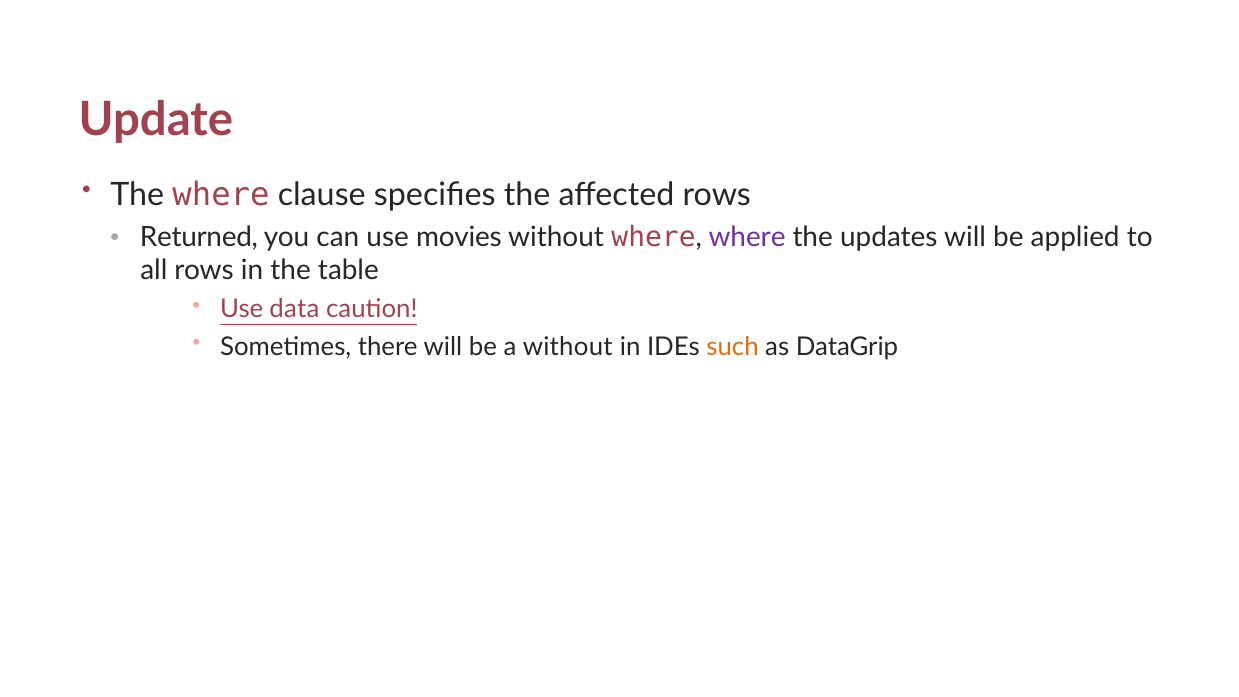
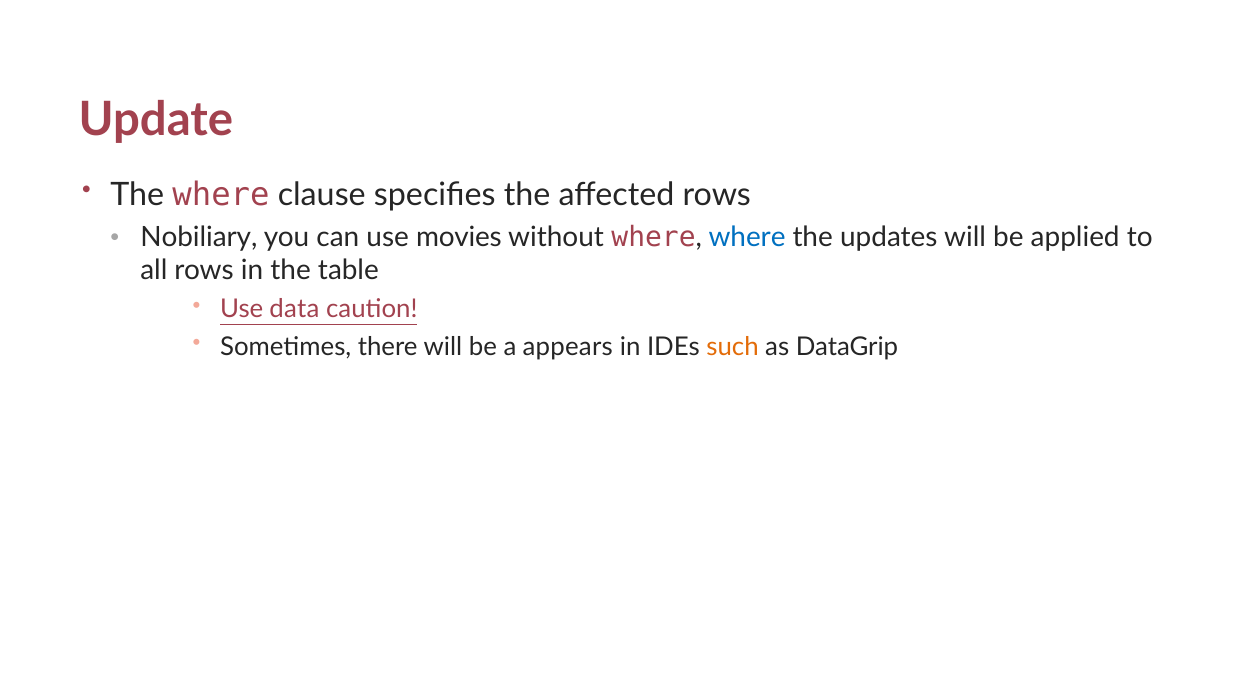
Returned: Returned -> Nobiliary
where at (747, 237) colour: purple -> blue
a without: without -> appears
